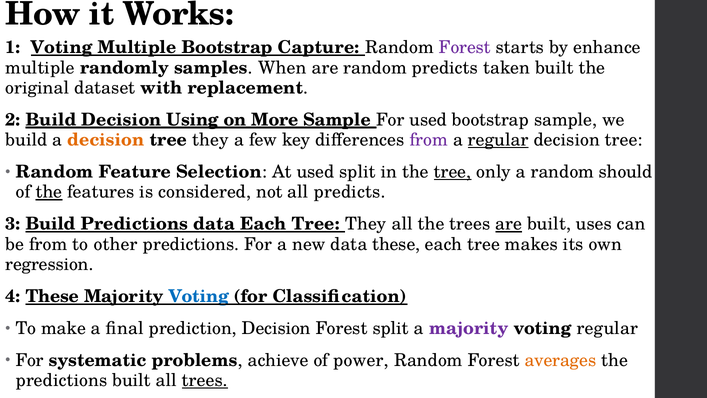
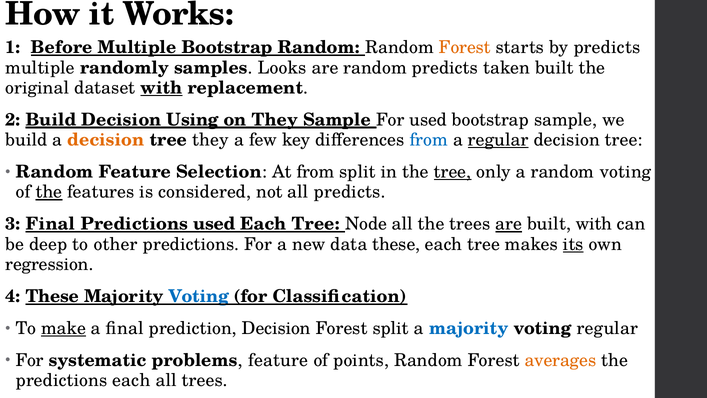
1 Voting: Voting -> Before
Bootstrap Capture: Capture -> Random
Forest at (465, 48) colour: purple -> orange
by enhance: enhance -> predicts
When: When -> Looks
with at (161, 88) underline: none -> present
on More: More -> They
from at (429, 140) colour: purple -> blue
At used: used -> from
random should: should -> voting
3 Build: Build -> Final
Predictions data: data -> used
Each Tree They: They -> Node
built uses: uses -> with
be from: from -> deep
its underline: none -> present
make underline: none -> present
majority at (469, 328) colour: purple -> blue
problems achieve: achieve -> feature
power: power -> points
predictions built: built -> each
trees at (205, 380) underline: present -> none
